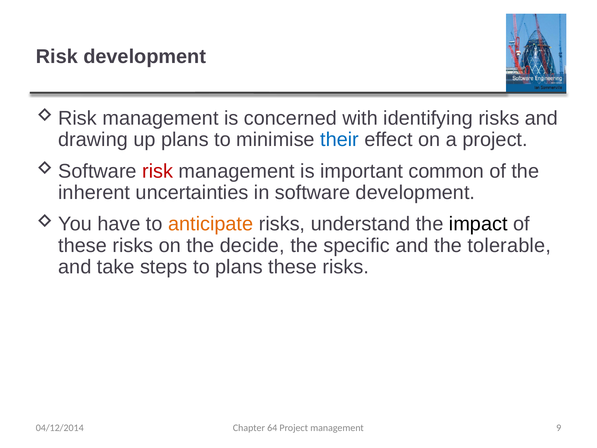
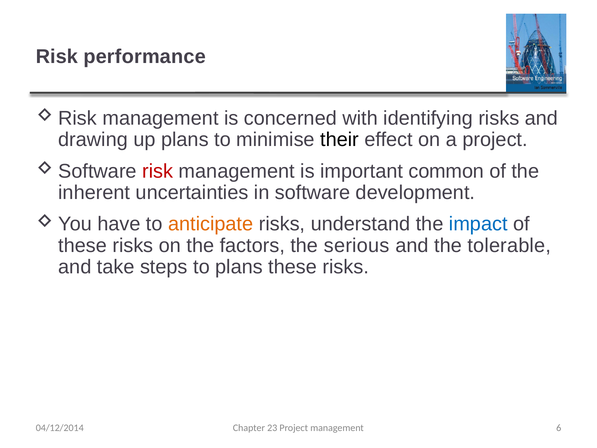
Risk development: development -> performance
their colour: blue -> black
impact colour: black -> blue
decide: decide -> factors
specific: specific -> serious
64: 64 -> 23
9: 9 -> 6
